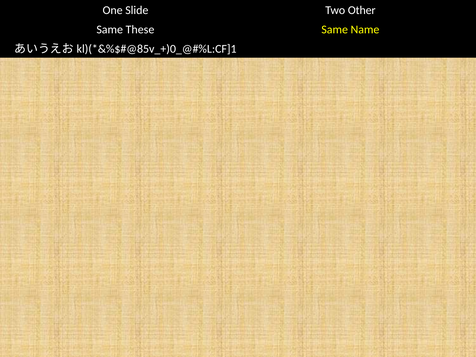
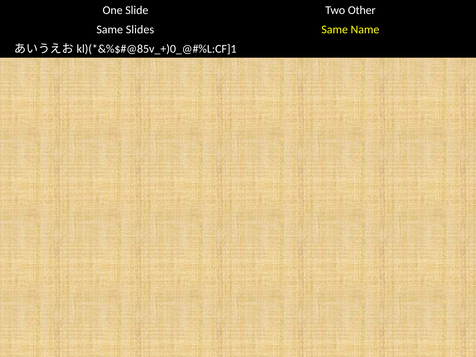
These: These -> Slides
